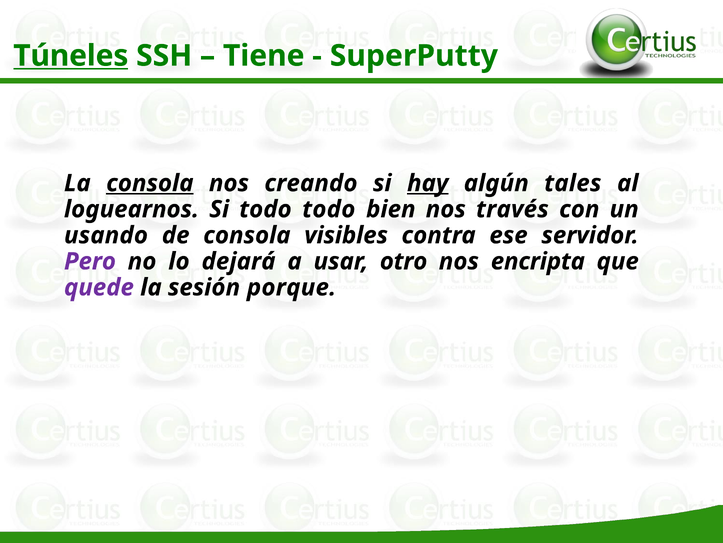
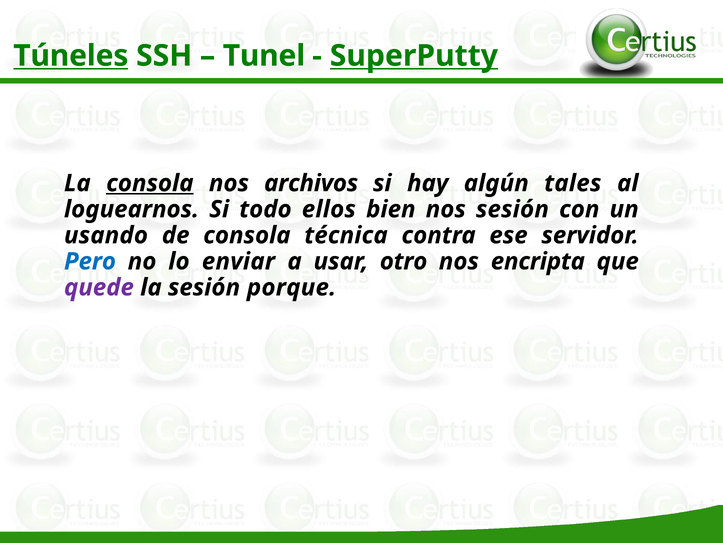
Tiene: Tiene -> Tunel
SuperPutty underline: none -> present
creando: creando -> archivos
hay underline: present -> none
todo todo: todo -> ellos
nos través: través -> sesión
visibles: visibles -> técnica
Pero colour: purple -> blue
dejará: dejará -> enviar
